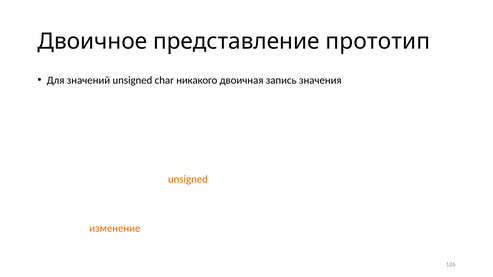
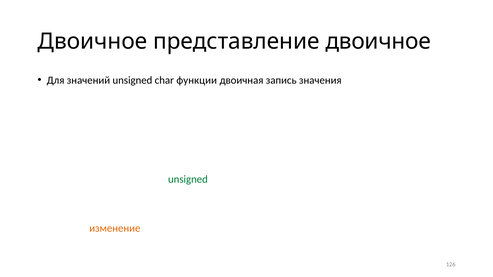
представление прототип: прототип -> двоичное
char никакого: никакого -> функции
unsigned at (188, 180) colour: orange -> green
